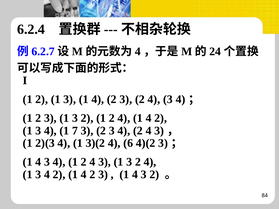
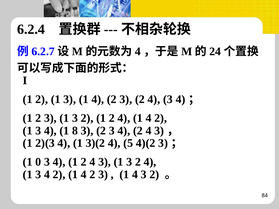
7: 7 -> 8
6: 6 -> 5
4 at (38, 162): 4 -> 0
